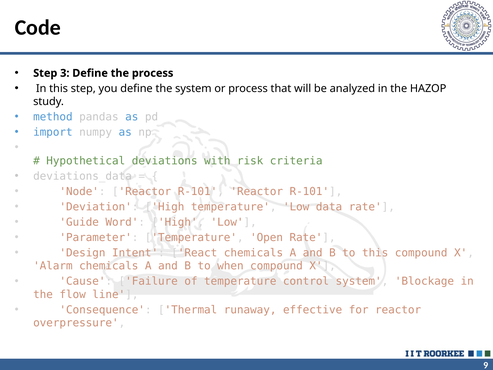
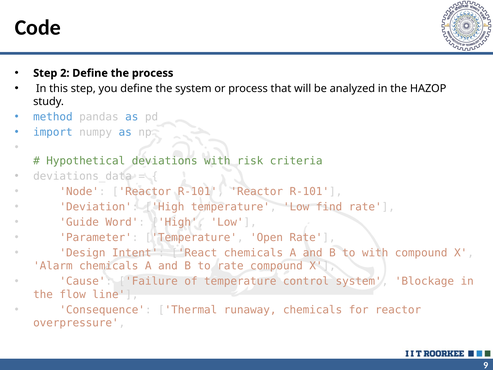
3: 3 -> 2
data: data -> find
to this: this -> with
to when: when -> rate
runaway effective: effective -> chemicals
